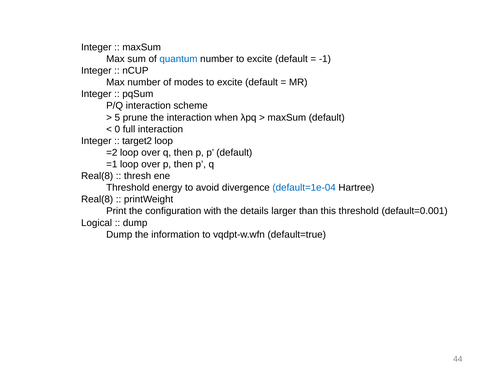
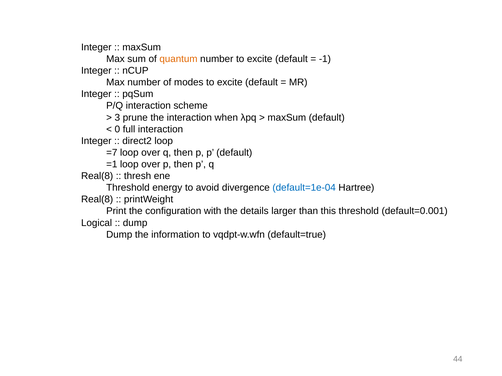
quantum colour: blue -> orange
5: 5 -> 3
target2: target2 -> direct2
=2: =2 -> =7
